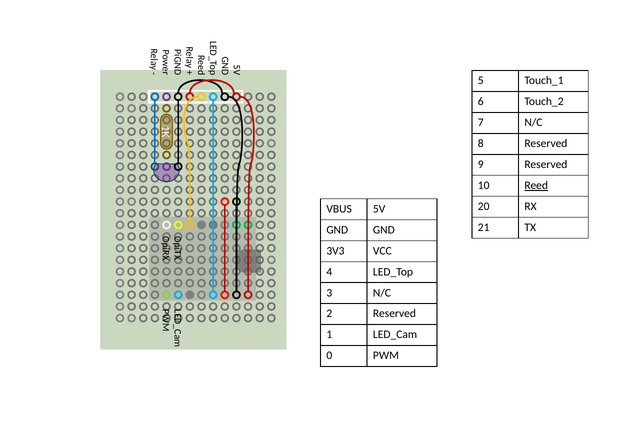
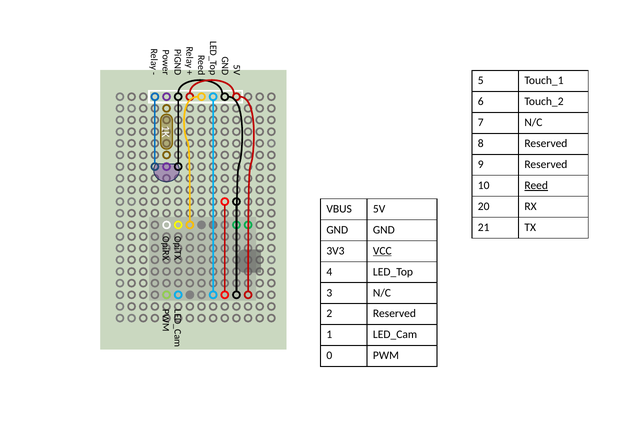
VCC underline: none -> present
